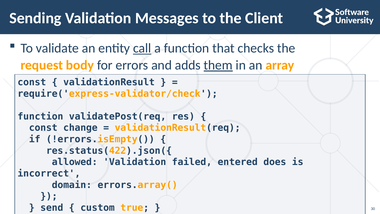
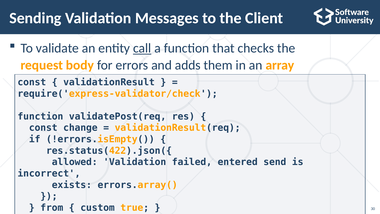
them underline: present -> none
does: does -> send
domain: domain -> exists
send: send -> from
